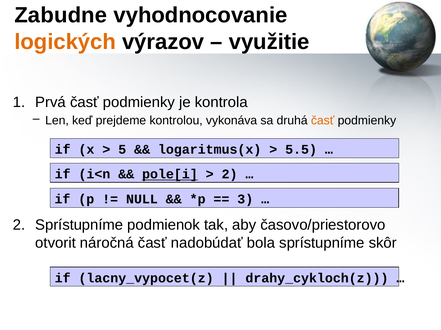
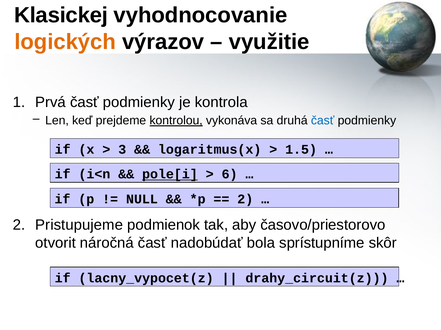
Zabudne: Zabudne -> Klasickej
kontrolou underline: none -> present
časť at (323, 121) colour: orange -> blue
5: 5 -> 3
5.5: 5.5 -> 1.5
2 at (230, 174): 2 -> 6
3 at (245, 199): 3 -> 2
Sprístupníme at (79, 225): Sprístupníme -> Pristupujeme
drahy_cykloch(z: drahy_cykloch(z -> drahy_circuit(z
